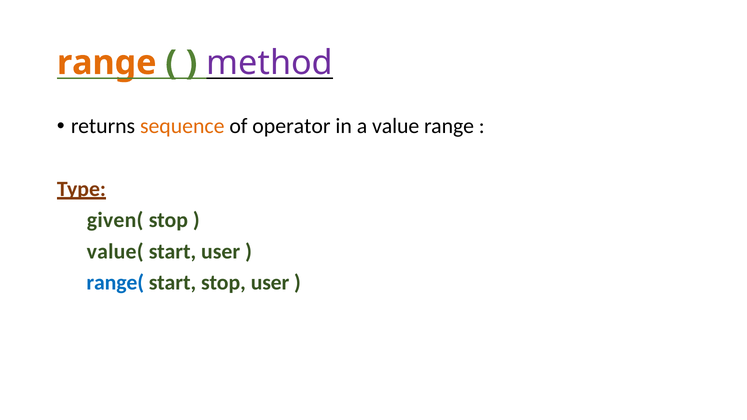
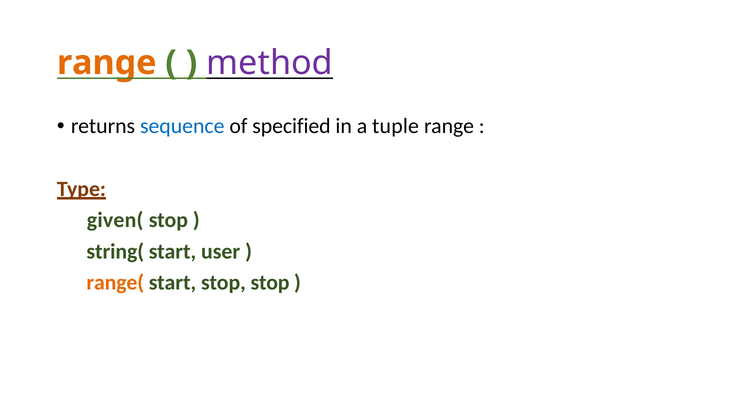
sequence colour: orange -> blue
operator: operator -> specified
value: value -> tuple
value(: value( -> string(
range( colour: blue -> orange
stop user: user -> stop
